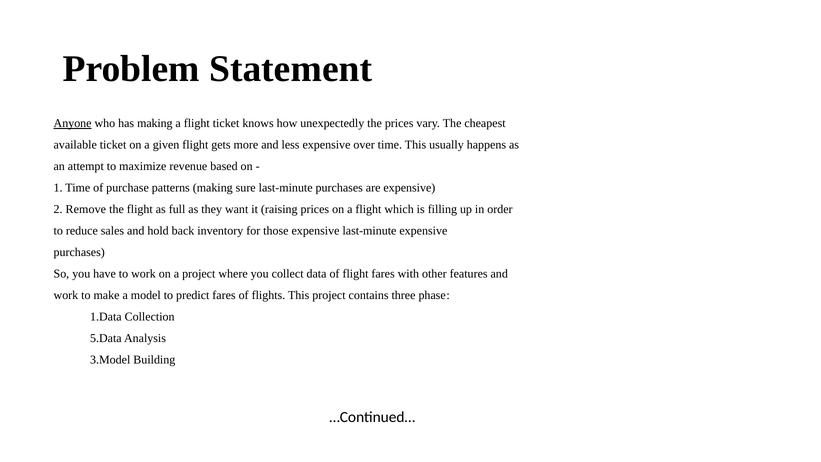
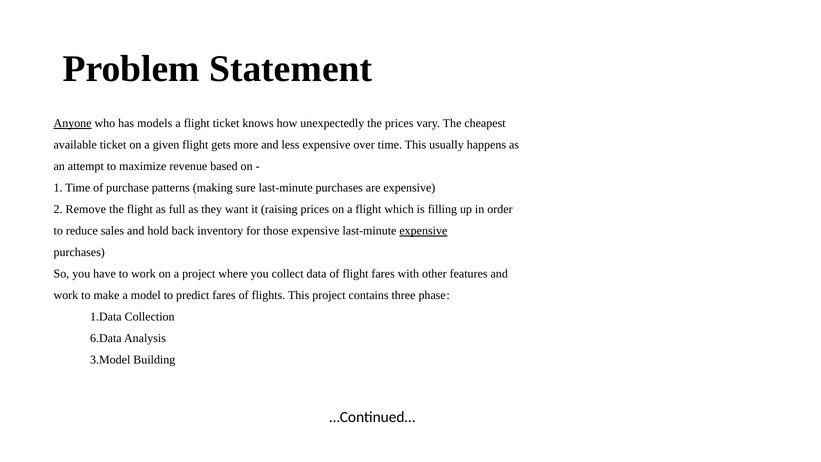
has making: making -> models
expensive at (423, 231) underline: none -> present
5.Data: 5.Data -> 6.Data
